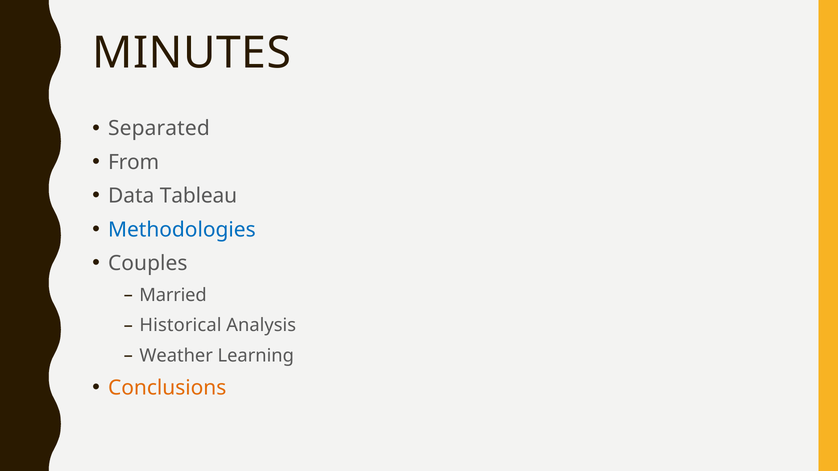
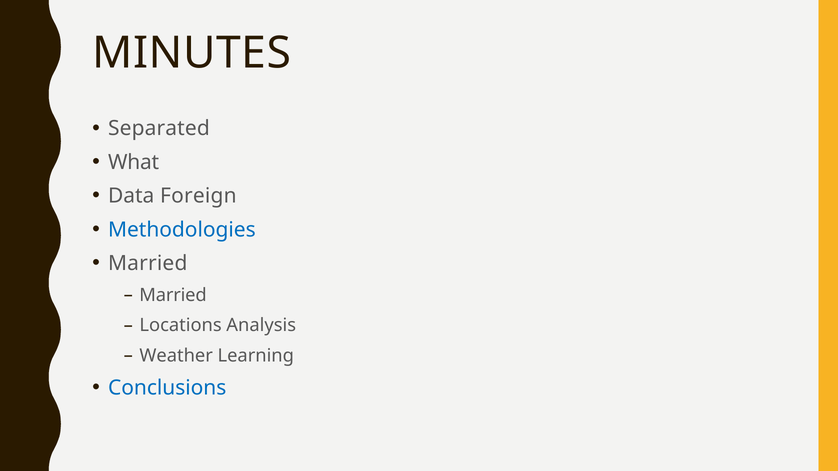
From: From -> What
Tableau: Tableau -> Foreign
Couples at (148, 264): Couples -> Married
Historical: Historical -> Locations
Conclusions colour: orange -> blue
